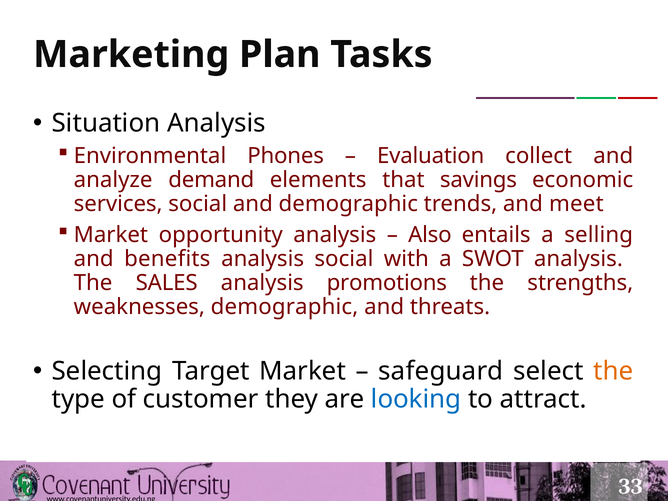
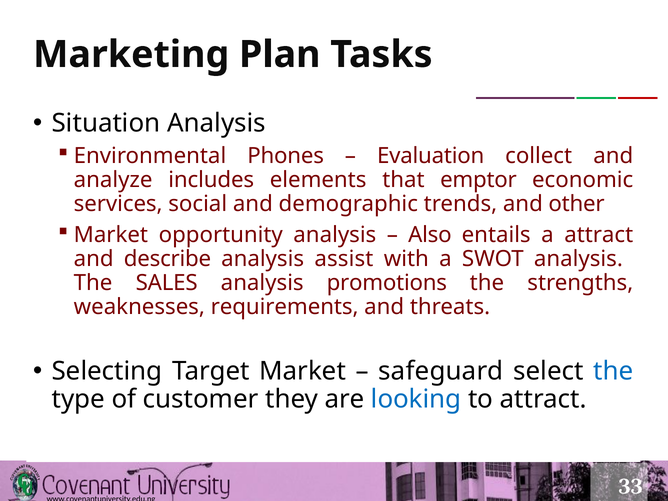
demand: demand -> includes
savings: savings -> emptor
meet: meet -> other
a selling: selling -> attract
benefits: benefits -> describe
analysis social: social -> assist
weaknesses demographic: demographic -> requirements
the at (613, 371) colour: orange -> blue
